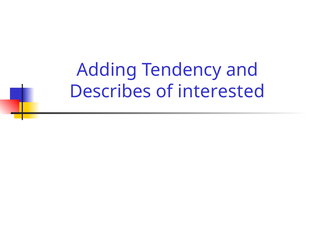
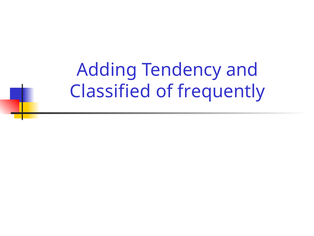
Describes: Describes -> Classified
interested: interested -> frequently
